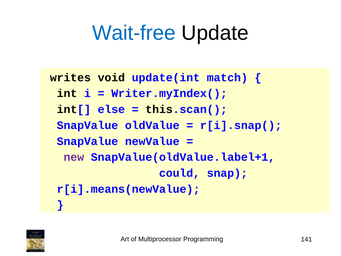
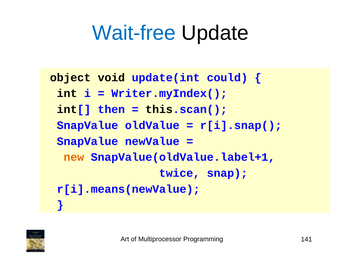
writes: writes -> object
match: match -> could
else: else -> then
new colour: purple -> orange
could: could -> twice
